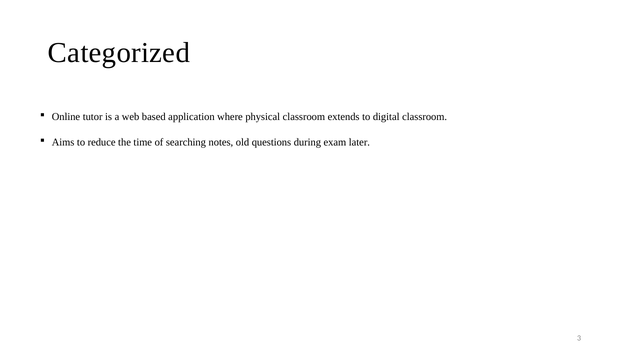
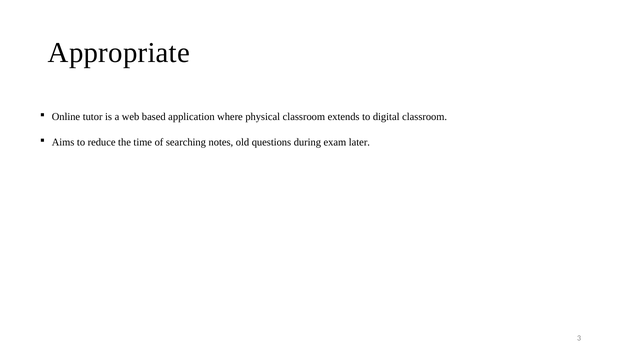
Categorized: Categorized -> Appropriate
